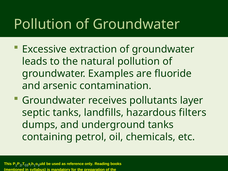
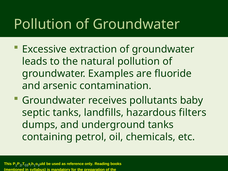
layer: layer -> baby
